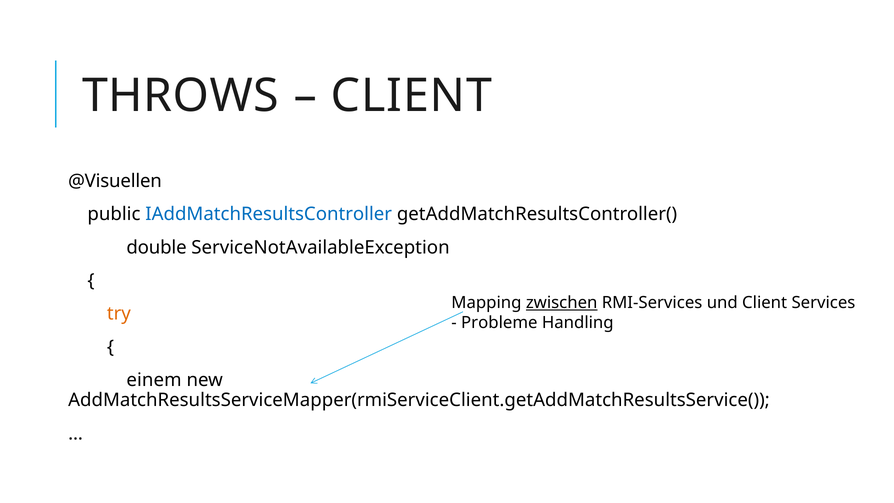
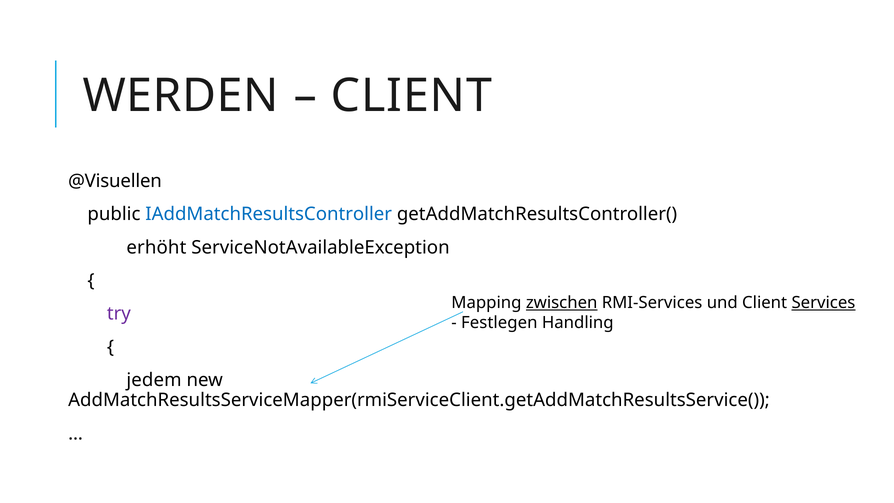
THROWS: THROWS -> WERDEN
double: double -> erhöht
Services underline: none -> present
try colour: orange -> purple
Probleme: Probleme -> Festlegen
einem: einem -> jedem
